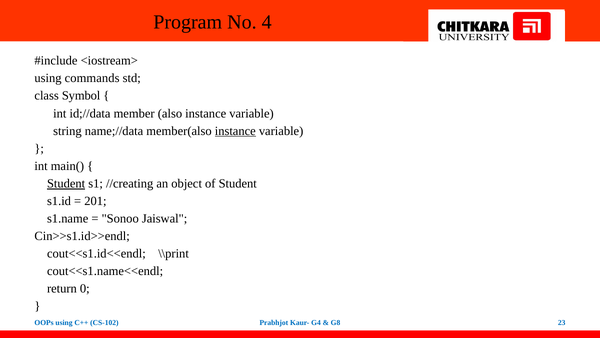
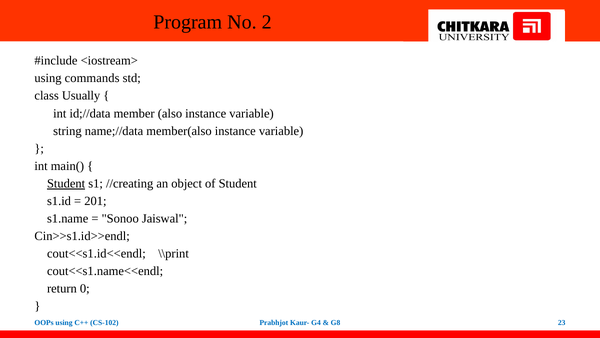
4: 4 -> 2
Symbol: Symbol -> Usually
instance at (235, 131) underline: present -> none
